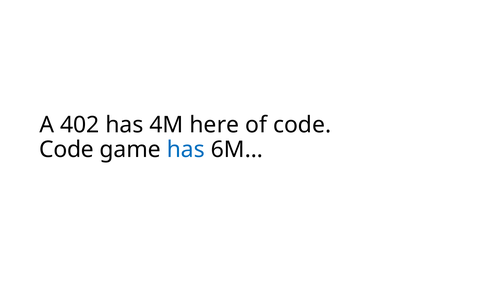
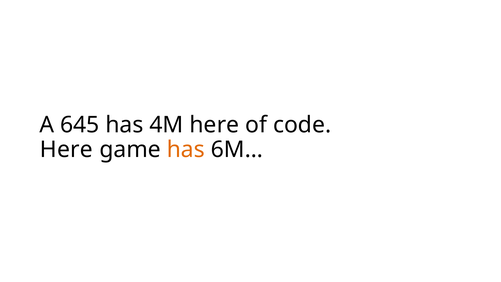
402: 402 -> 645
Code at (67, 150): Code -> Here
has at (186, 150) colour: blue -> orange
